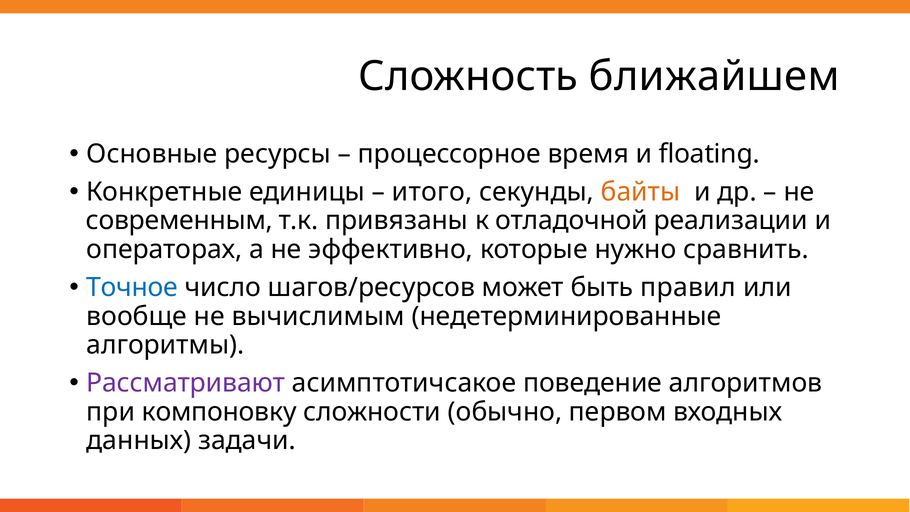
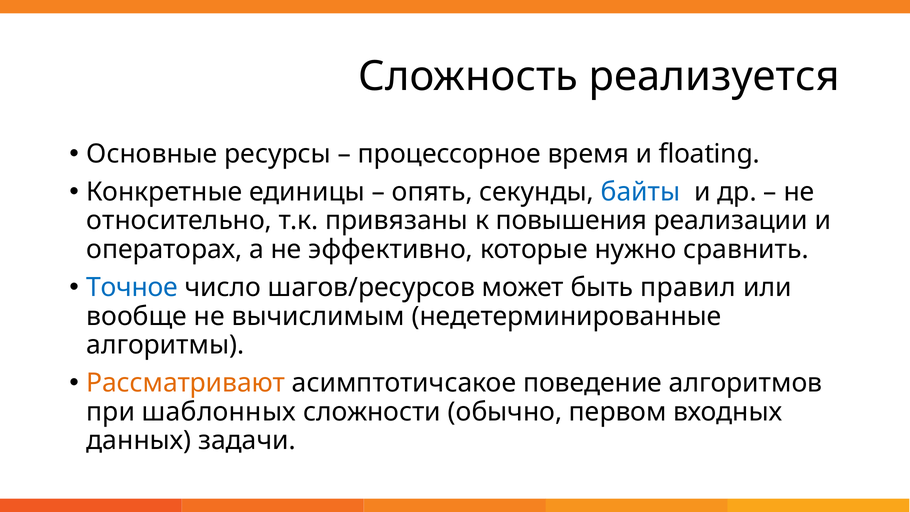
ближайшем: ближайшем -> реализуется
итого: итого -> опять
байты colour: orange -> blue
современным: современным -> относительно
отладочной: отладочной -> повышения
Рассматривают colour: purple -> orange
компоновку: компоновку -> шаблонных
